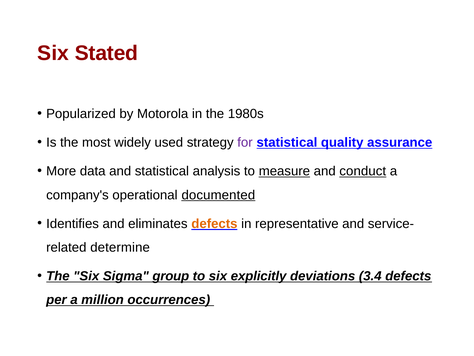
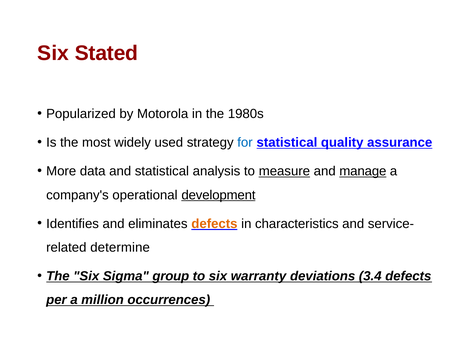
for colour: purple -> blue
conduct: conduct -> manage
documented: documented -> development
representative: representative -> characteristics
explicitly: explicitly -> warranty
